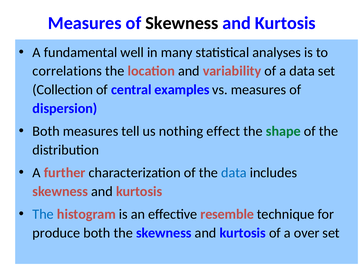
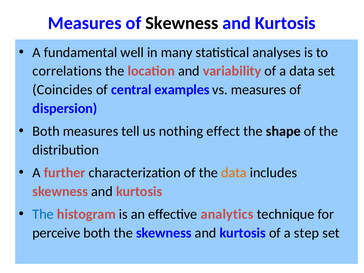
Collection: Collection -> Coincides
shape colour: green -> black
data at (234, 173) colour: blue -> orange
resemble: resemble -> analytics
produce: produce -> perceive
over: over -> step
